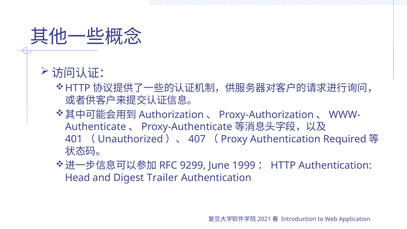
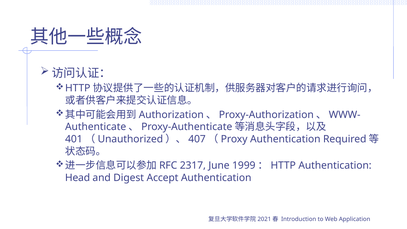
9299: 9299 -> 2317
Trailer: Trailer -> Accept
